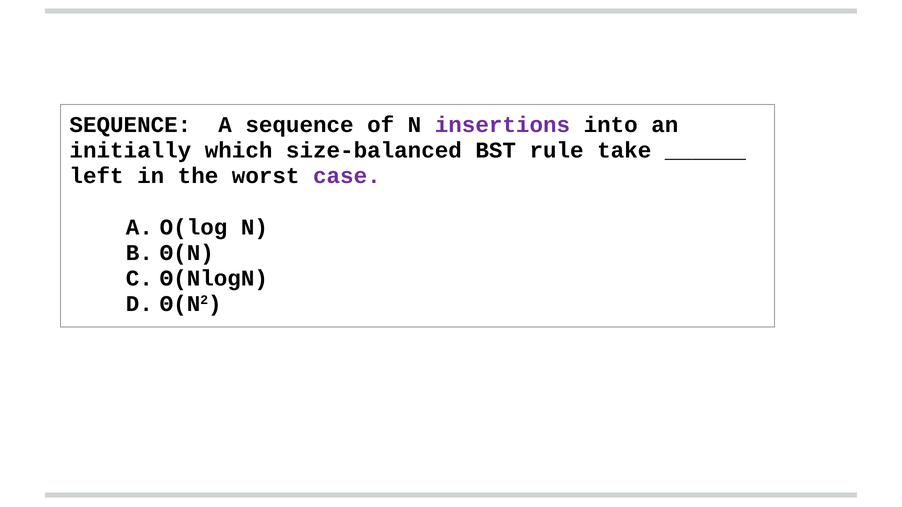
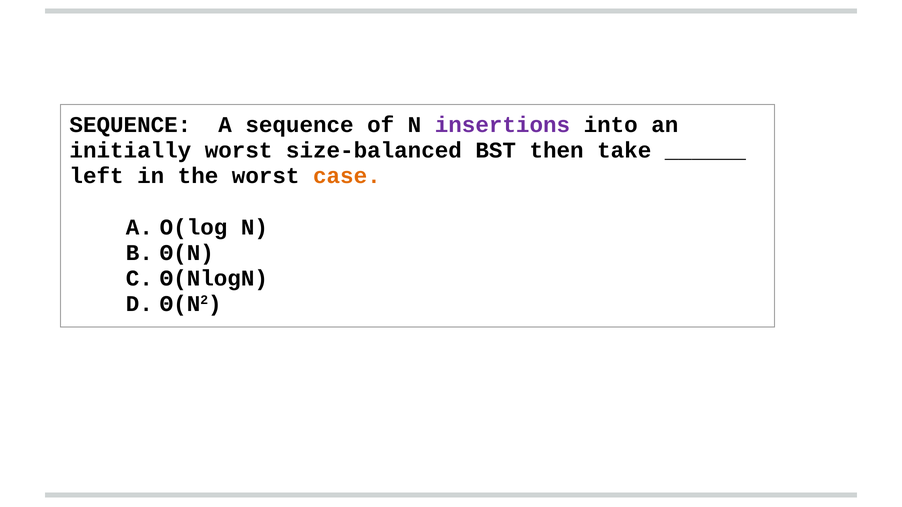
initially which: which -> worst
rule: rule -> then
case colour: purple -> orange
